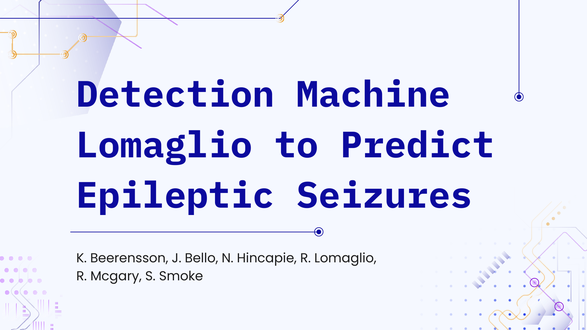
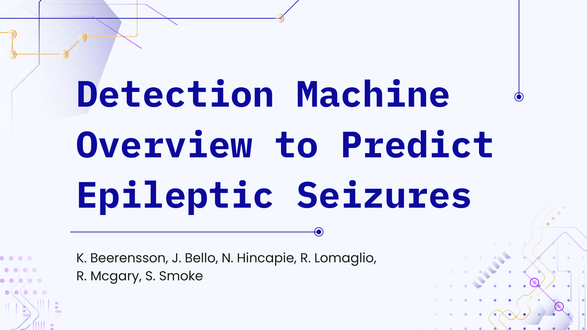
Lomaglio at (164, 145): Lomaglio -> Overview
